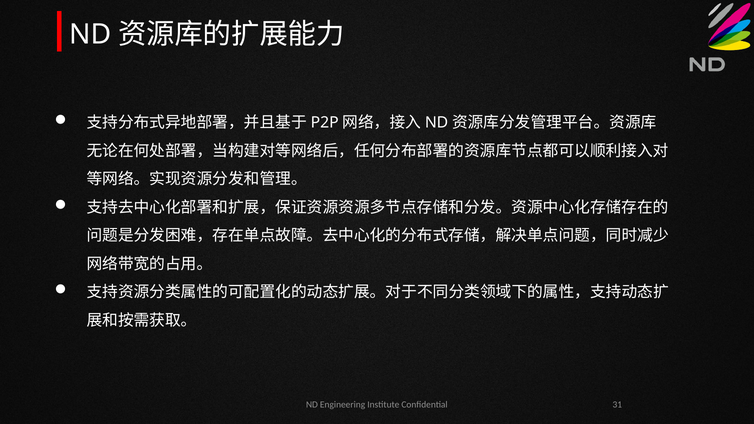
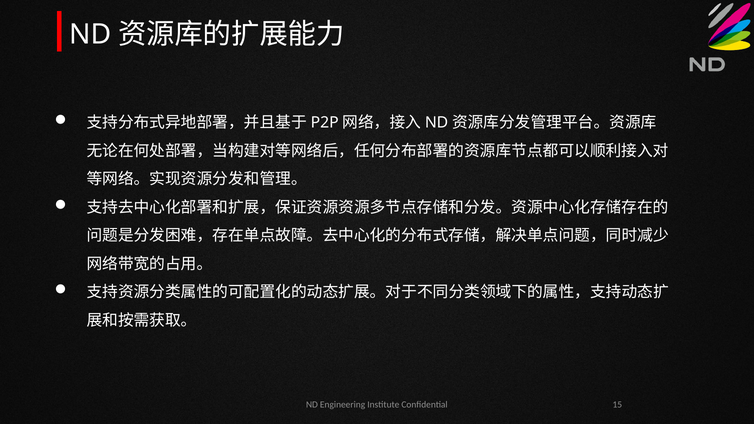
31: 31 -> 15
